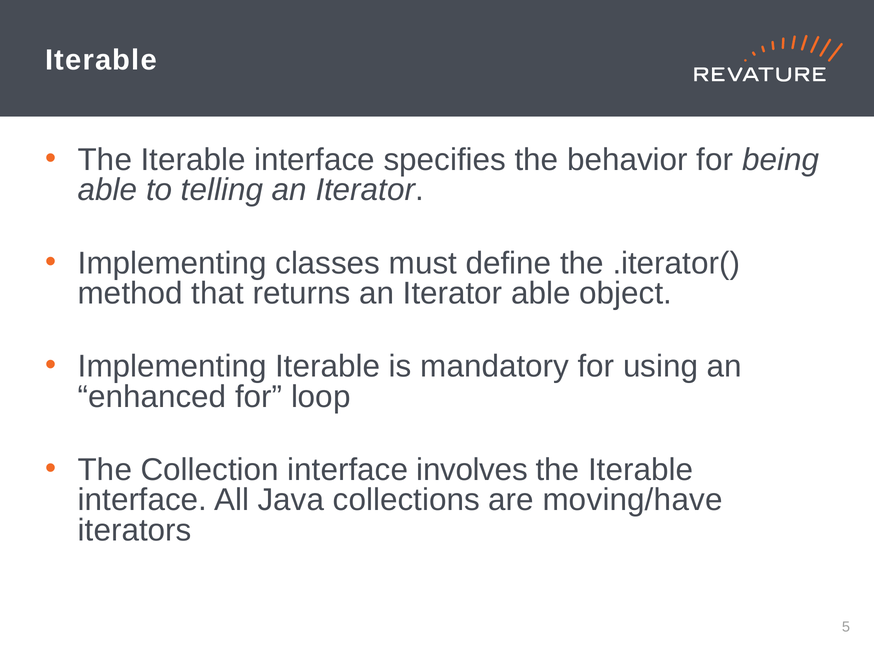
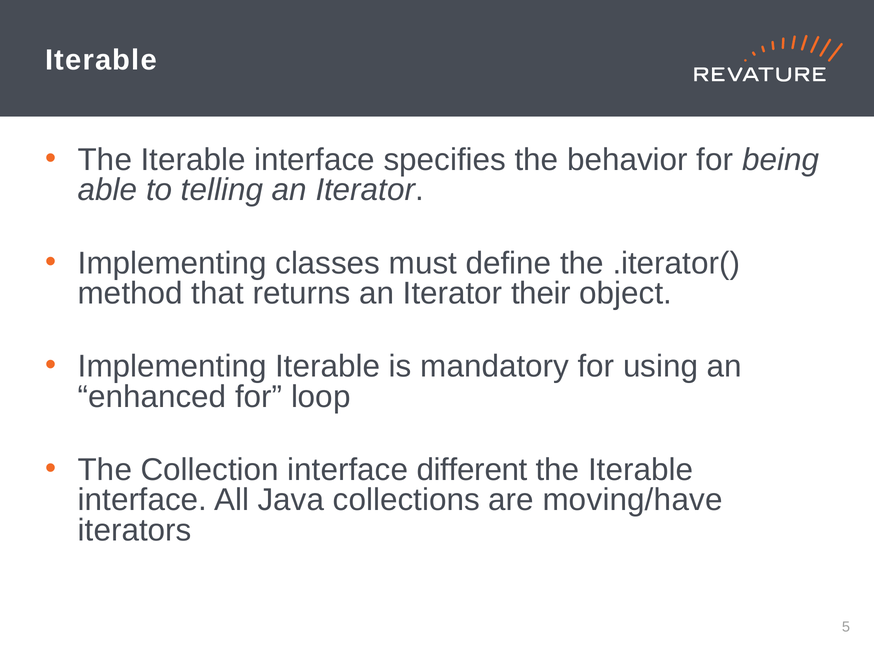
Iterator able: able -> their
involves: involves -> different
